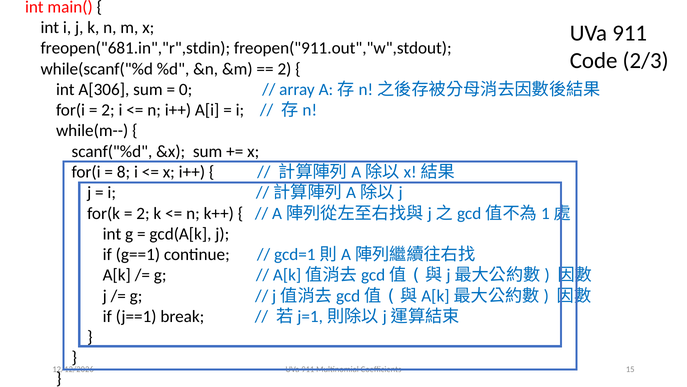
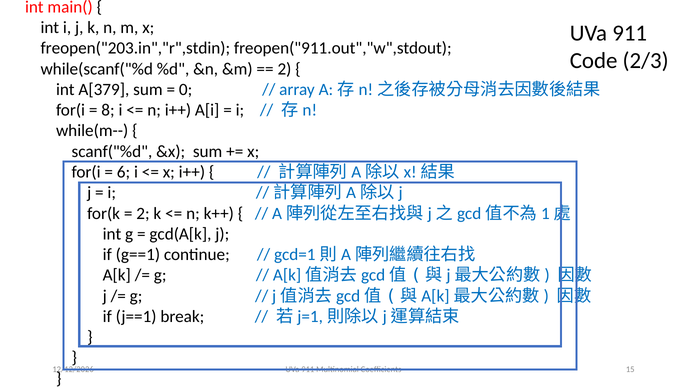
freopen("681.in","r",stdin: freopen("681.in","r",stdin -> freopen("203.in","r",stdin
A[306: A[306 -> A[379
2 at (108, 110): 2 -> 8
8: 8 -> 6
